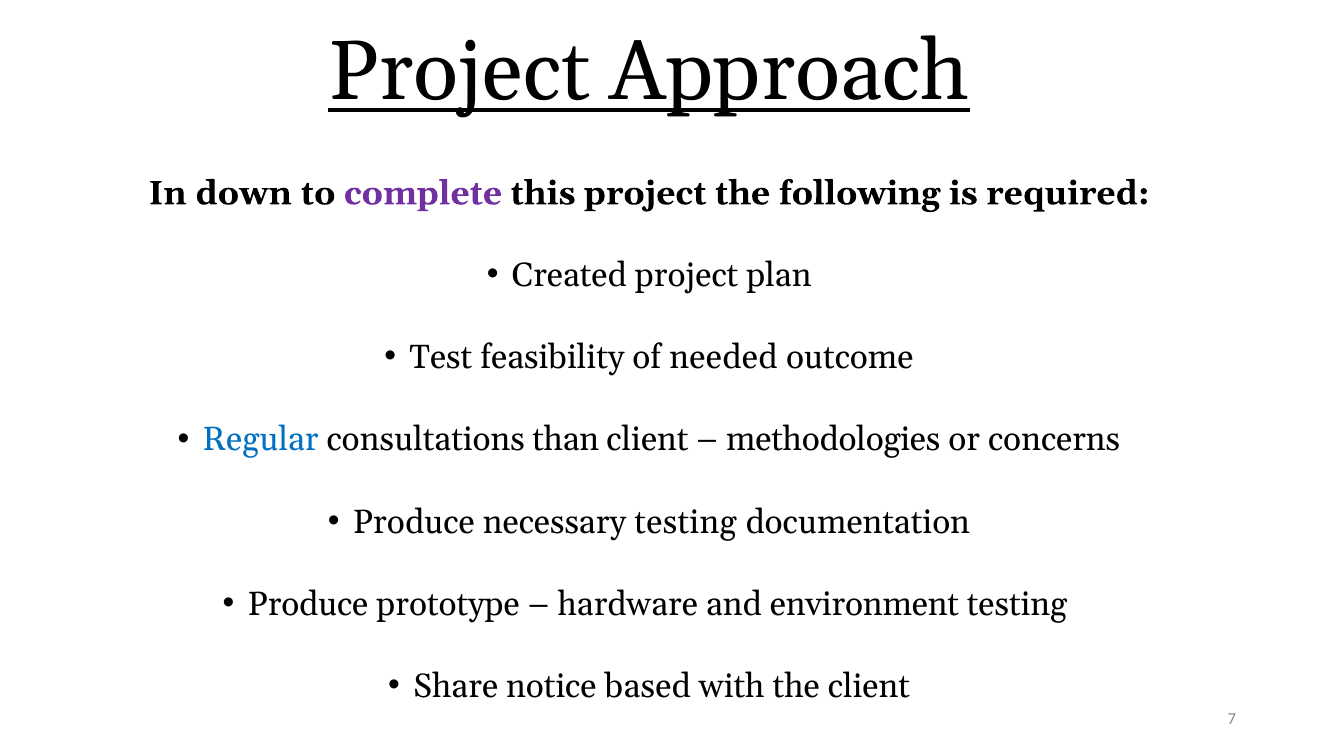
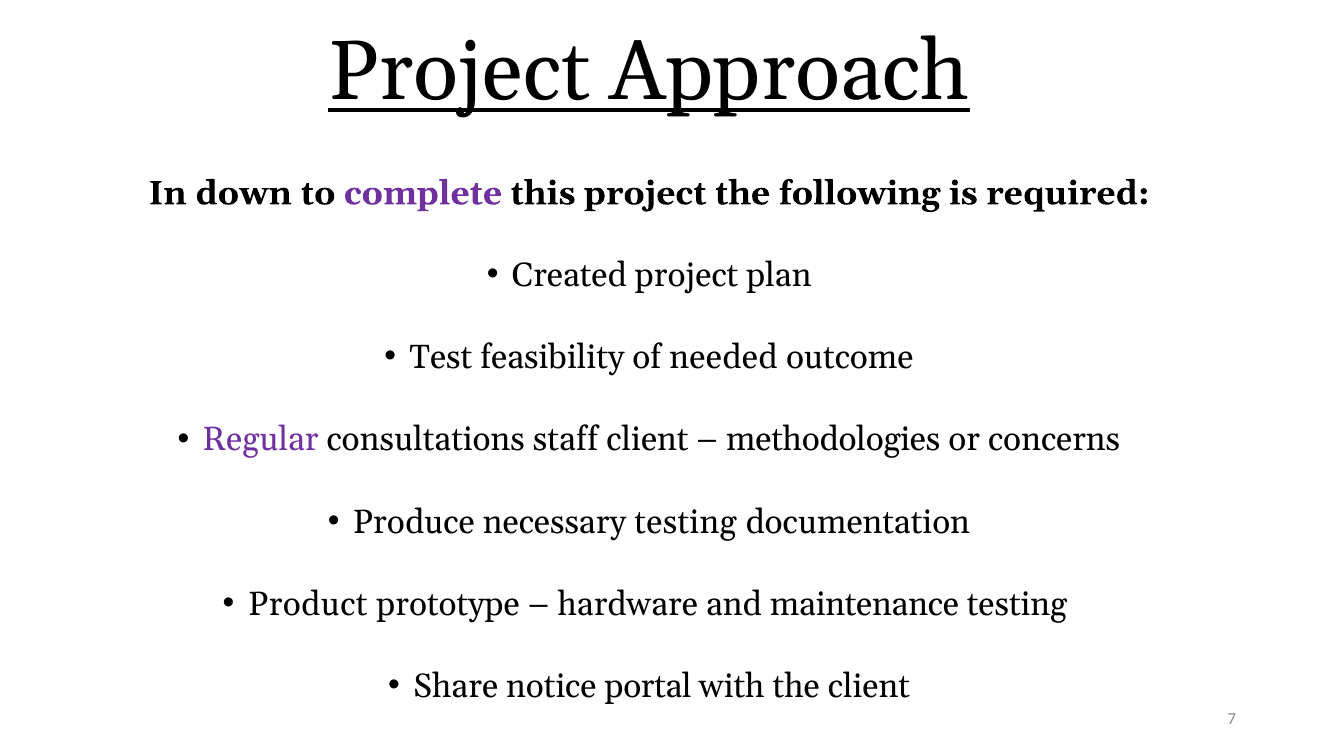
Regular colour: blue -> purple
than: than -> staff
Produce at (308, 604): Produce -> Product
environment: environment -> maintenance
based: based -> portal
